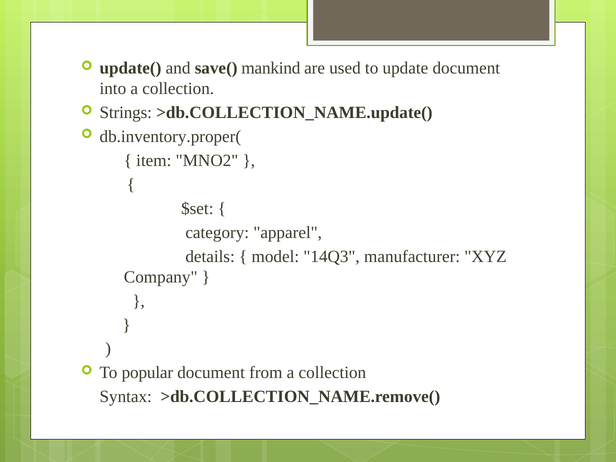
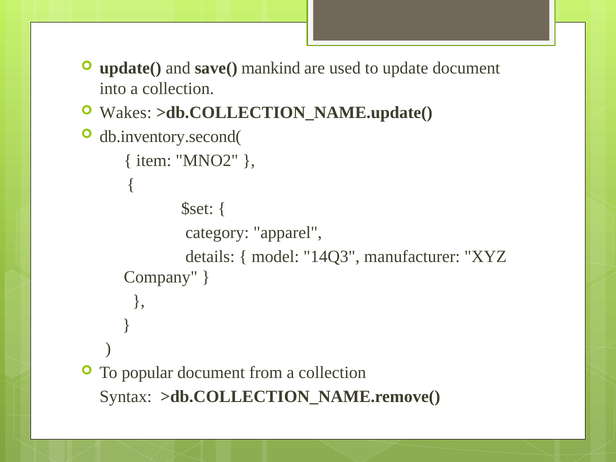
Strings: Strings -> Wakes
db.inventory.proper(: db.inventory.proper( -> db.inventory.second(
